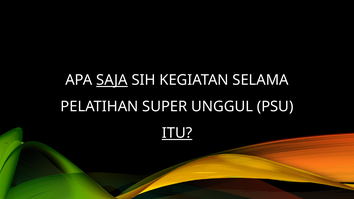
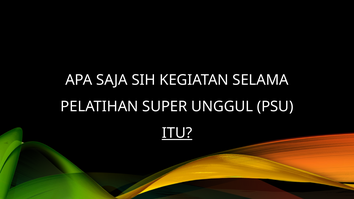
SAJA underline: present -> none
